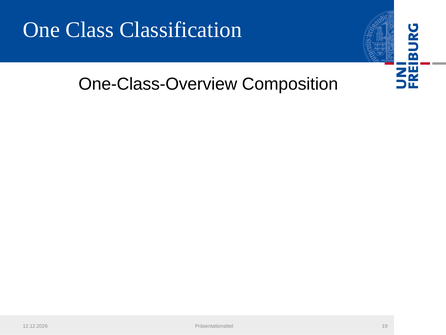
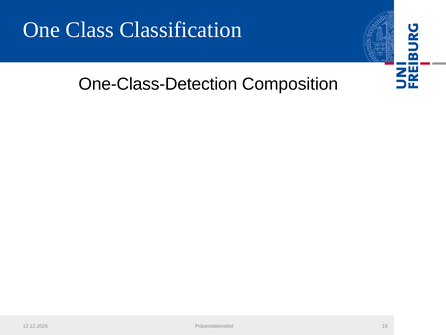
One-Class-Overview: One-Class-Overview -> One-Class-Detection
